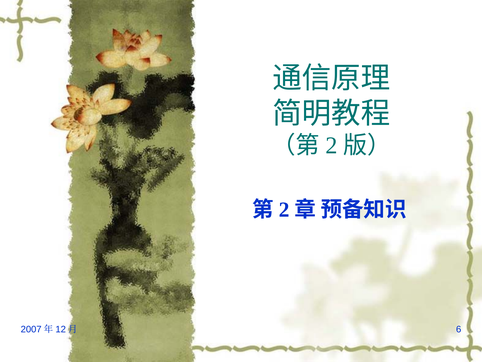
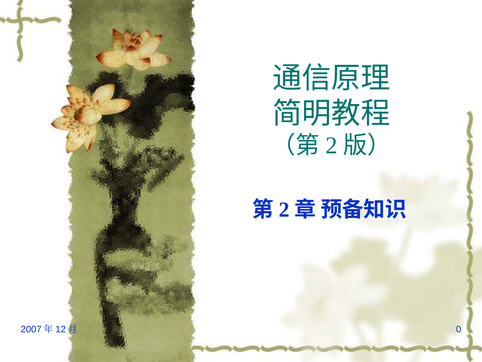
6: 6 -> 0
